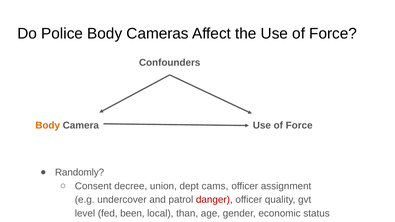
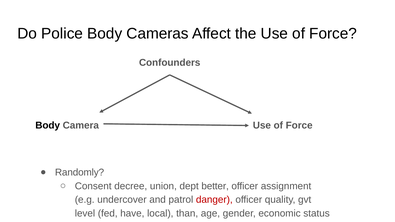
Body at (48, 126) colour: orange -> black
cams: cams -> better
been: been -> have
